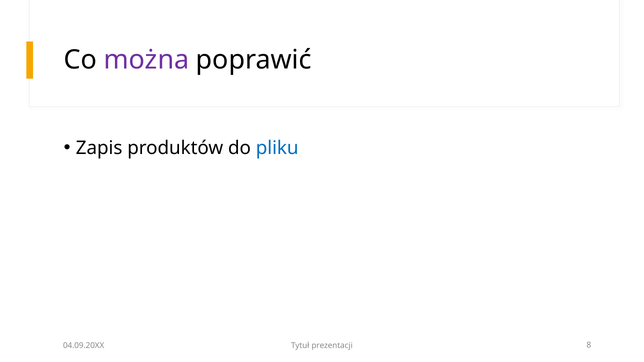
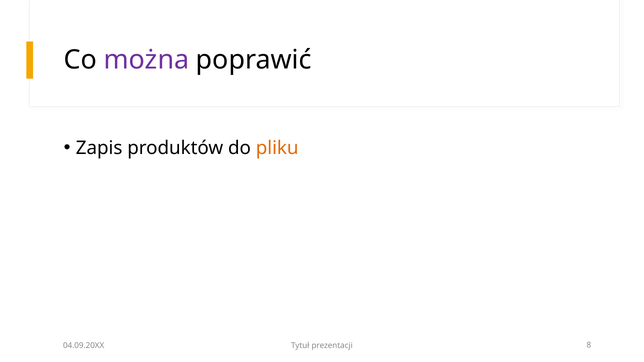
pliku colour: blue -> orange
